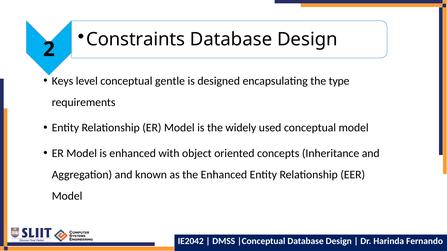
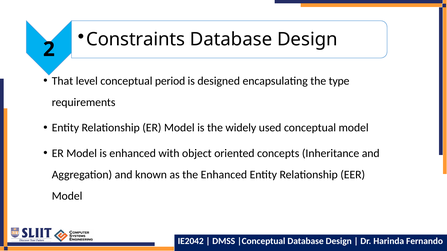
Keys: Keys -> That
gentle: gentle -> period
